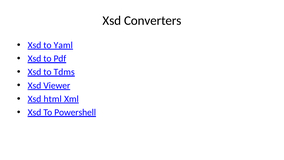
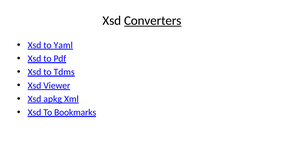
Converters underline: none -> present
html: html -> apkg
Powershell: Powershell -> Bookmarks
